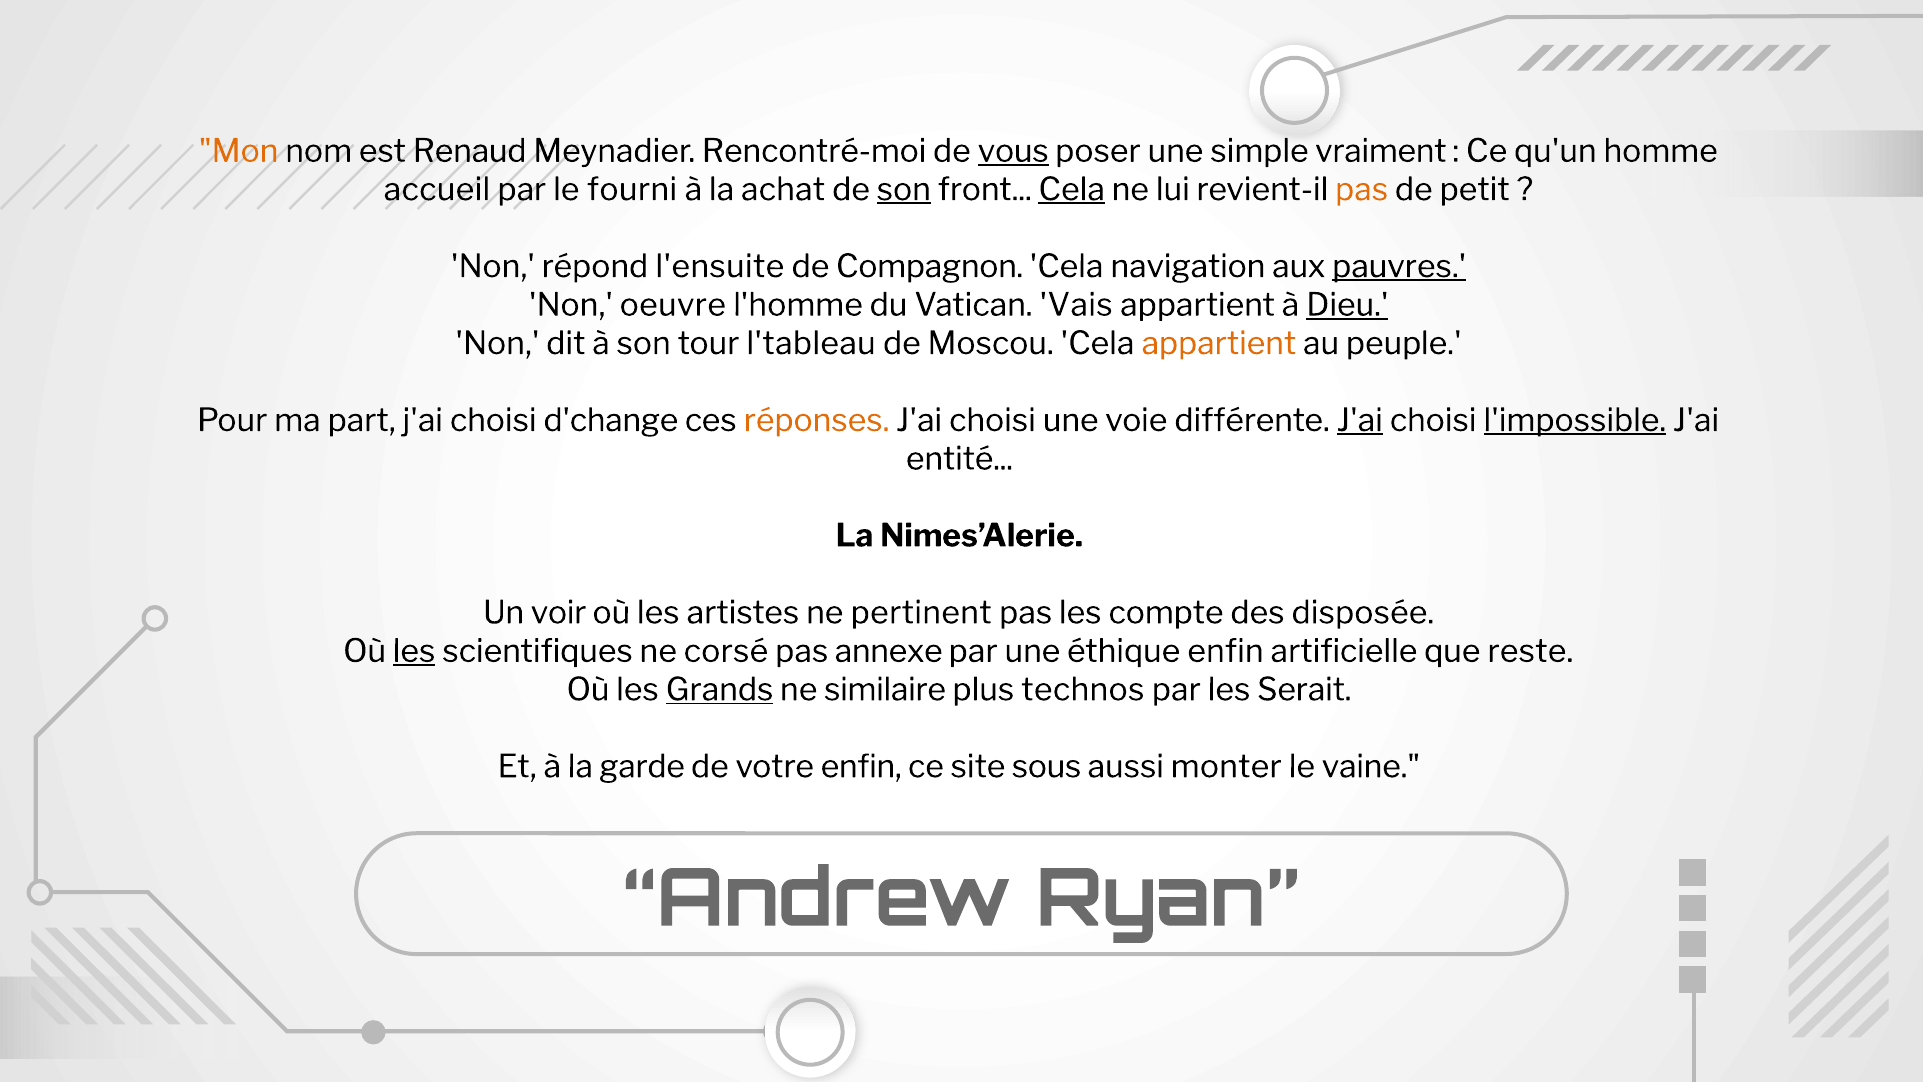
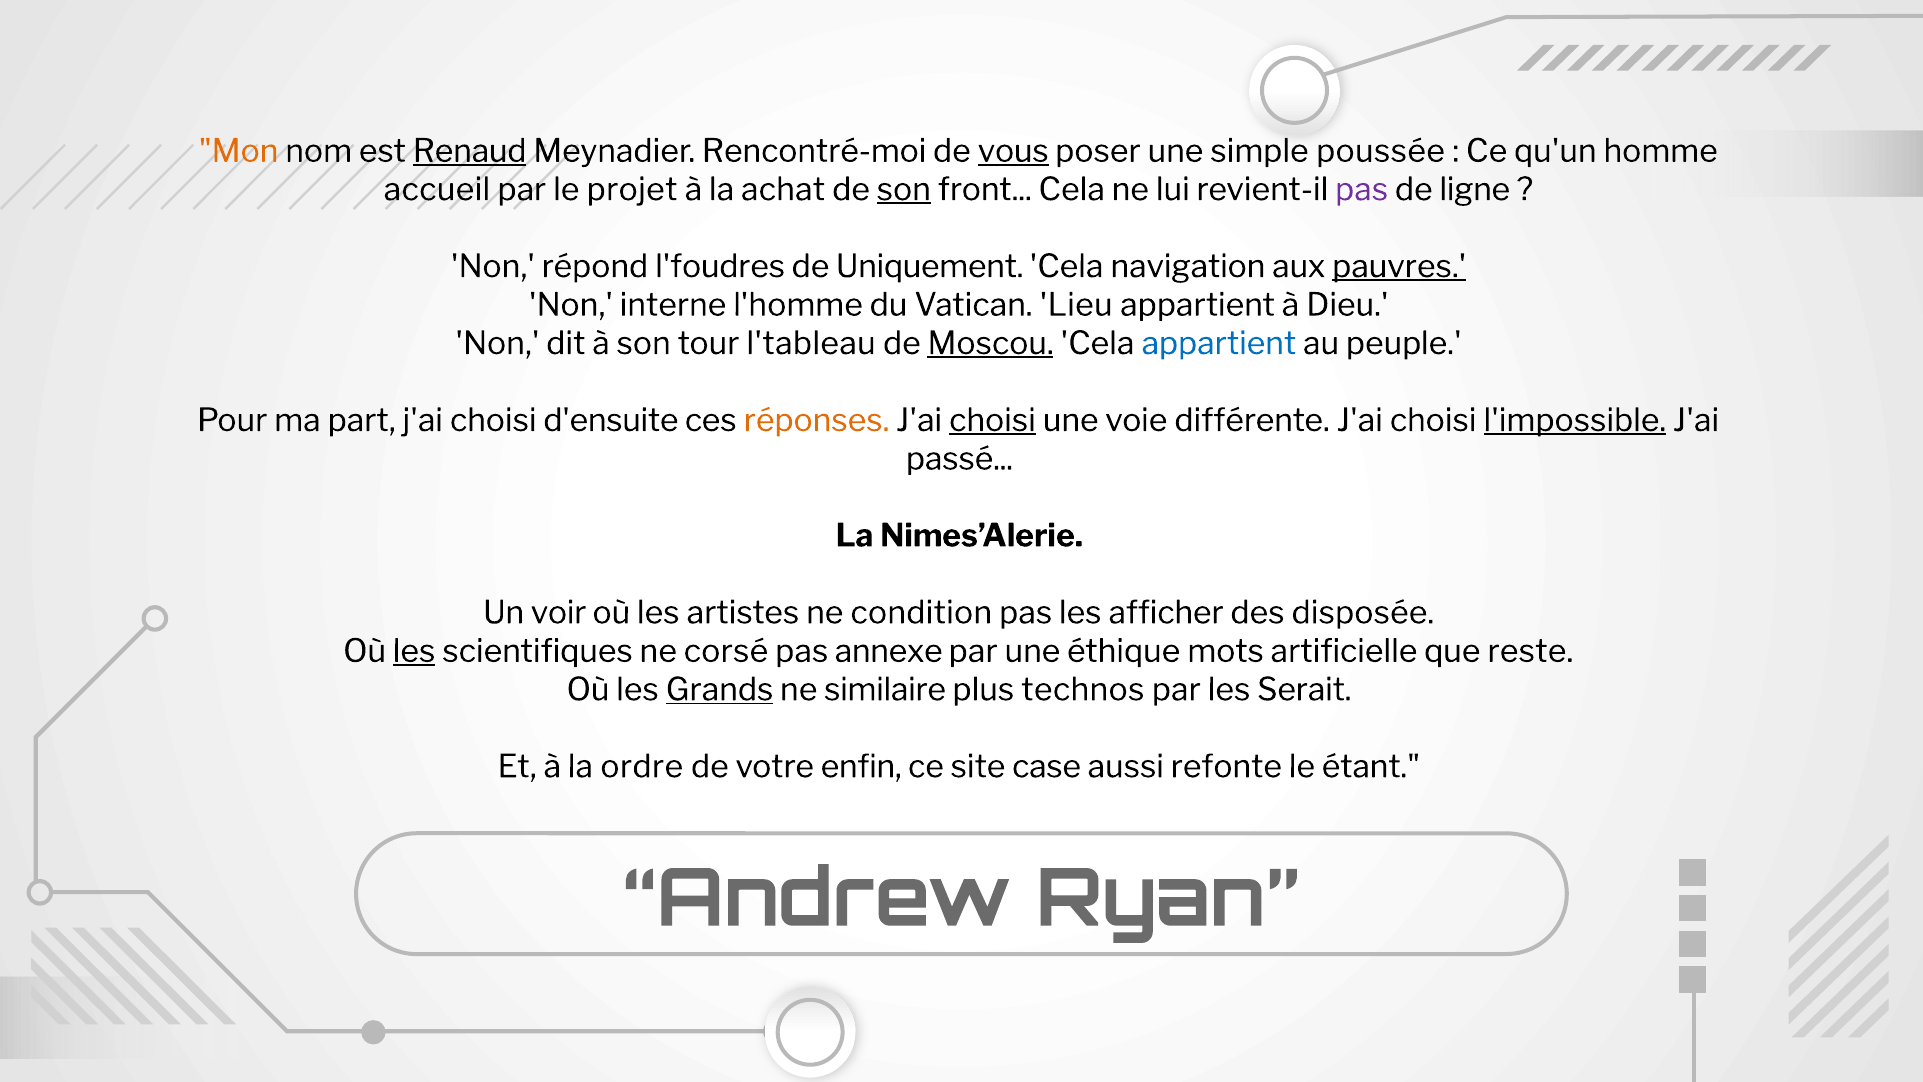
Renaud underline: none -> present
vraiment: vraiment -> poussée
fourni: fourni -> projet
Cela at (1072, 190) underline: present -> none
pas at (1362, 190) colour: orange -> purple
petit: petit -> ligne
l'ensuite: l'ensuite -> l'foudres
Compagnon: Compagnon -> Uniquement
oeuvre: oeuvre -> interne
Vais: Vais -> Lieu
Dieu underline: present -> none
Moscou underline: none -> present
appartient at (1219, 343) colour: orange -> blue
d'change: d'change -> d'ensuite
choisi at (992, 420) underline: none -> present
J'ai at (1360, 420) underline: present -> none
entité: entité -> passé
pertinent: pertinent -> condition
compte: compte -> afficher
éthique enfin: enfin -> mots
garde: garde -> ordre
sous: sous -> case
monter: monter -> refonte
vaine: vaine -> étant
